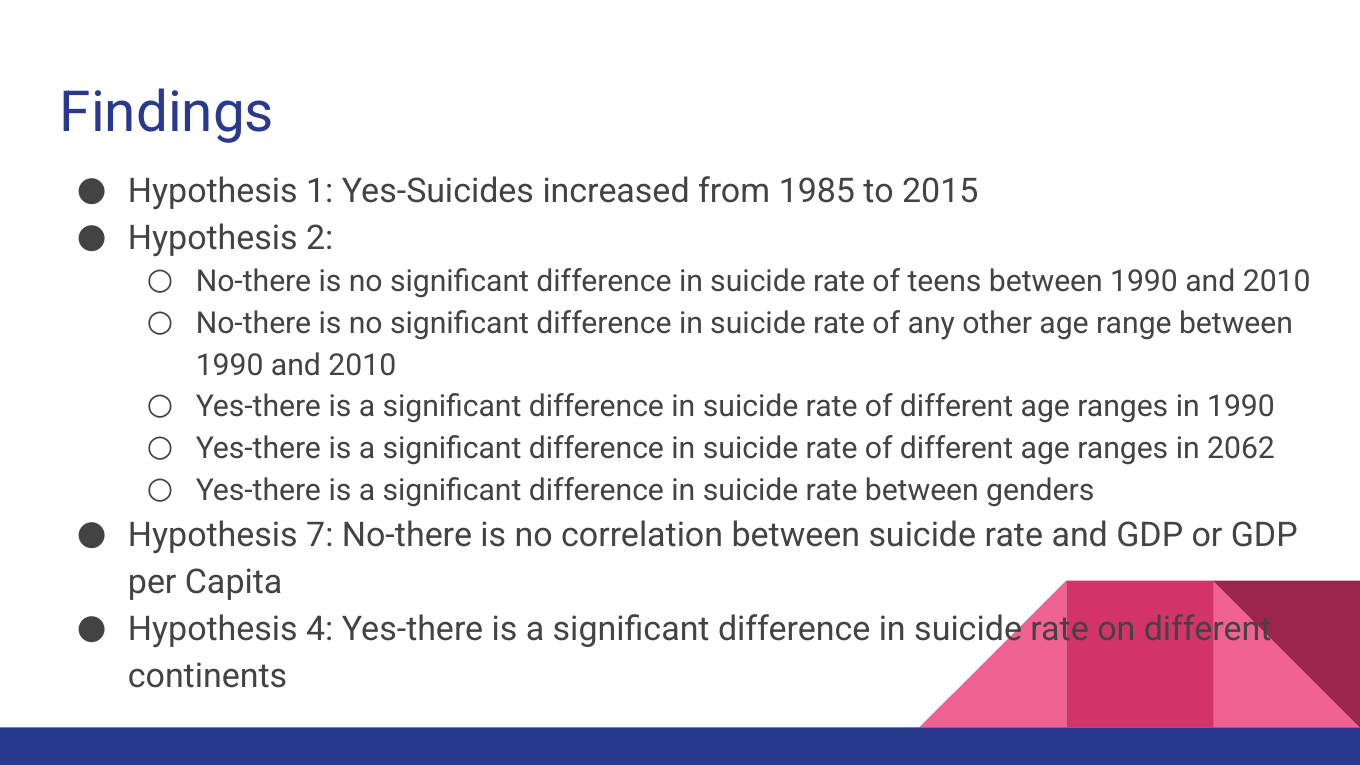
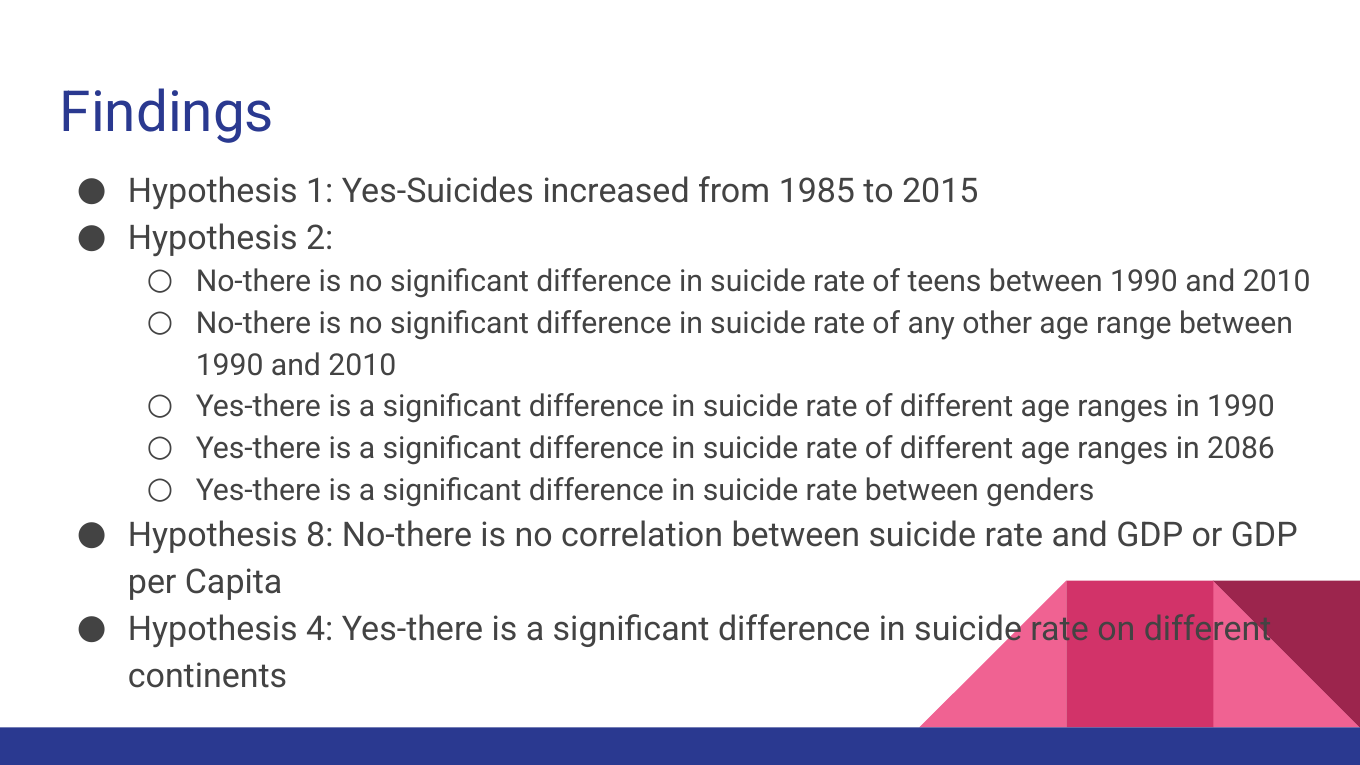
2062: 2062 -> 2086
7: 7 -> 8
